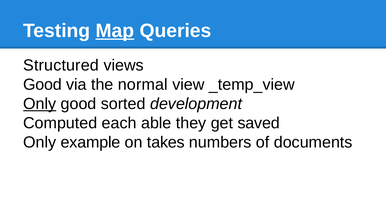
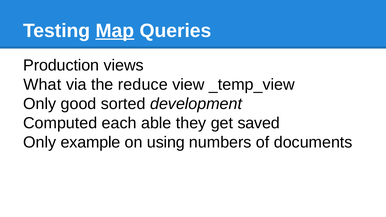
Structured: Structured -> Production
Good at (42, 85): Good -> What
normal: normal -> reduce
Only at (40, 104) underline: present -> none
takes: takes -> using
